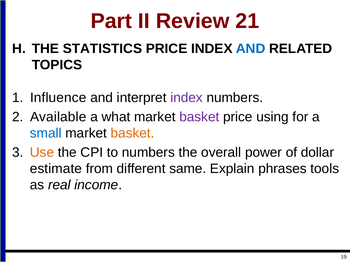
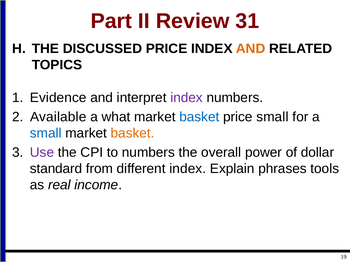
21: 21 -> 31
STATISTICS: STATISTICS -> DISCUSSED
AND at (251, 49) colour: blue -> orange
Influence: Influence -> Evidence
basket at (199, 117) colour: purple -> blue
price using: using -> small
Use colour: orange -> purple
estimate: estimate -> standard
different same: same -> index
